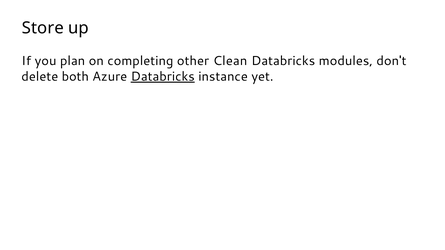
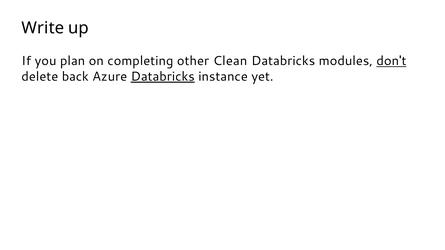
Store: Store -> Write
don't underline: none -> present
both: both -> back
